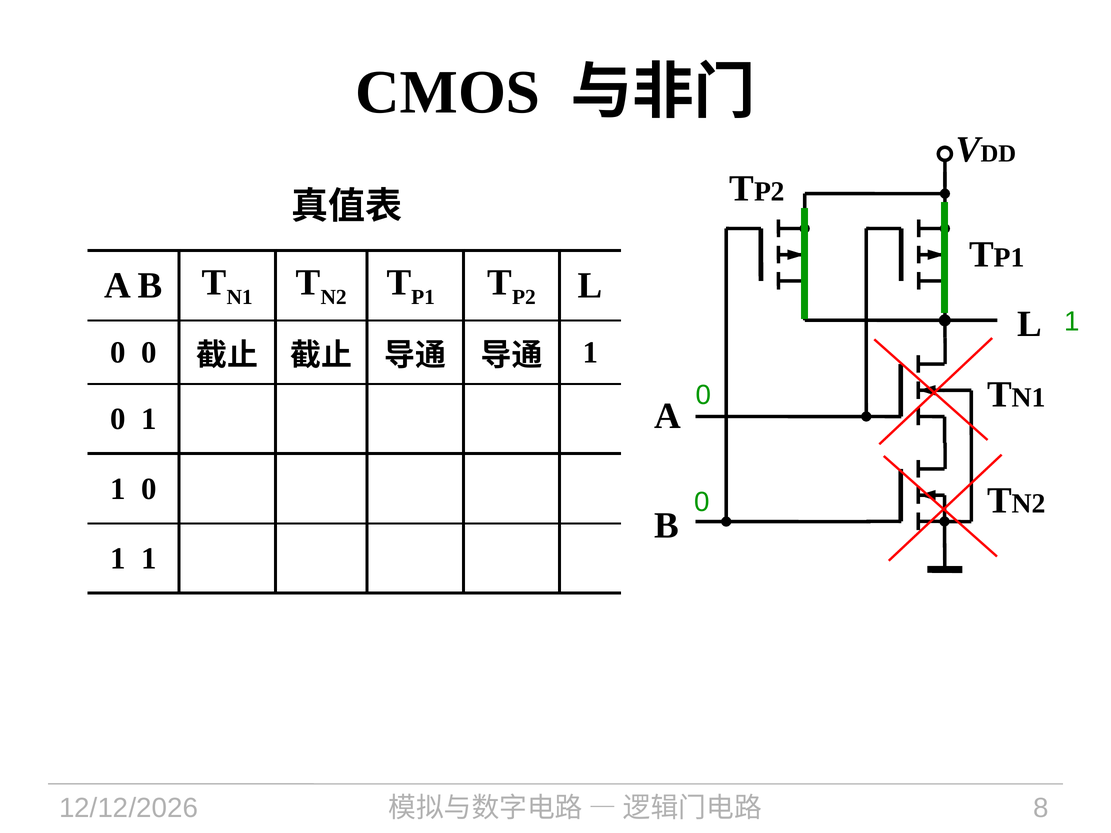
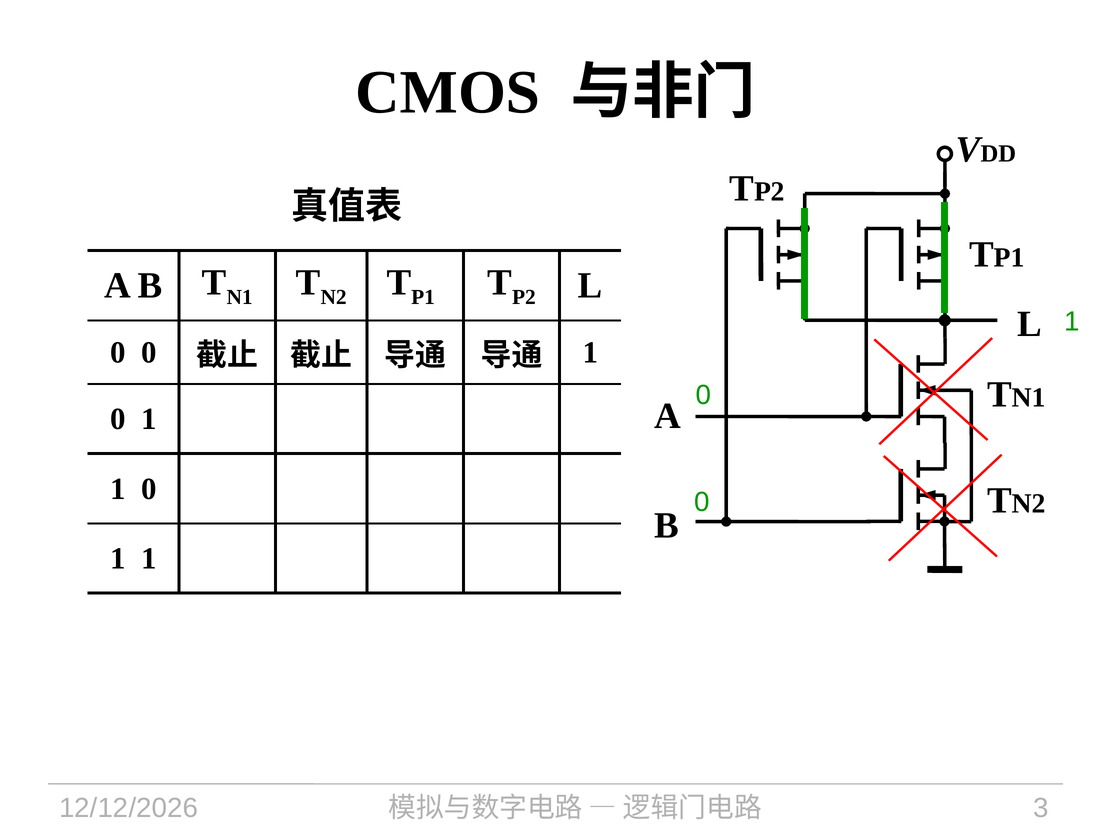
8: 8 -> 3
